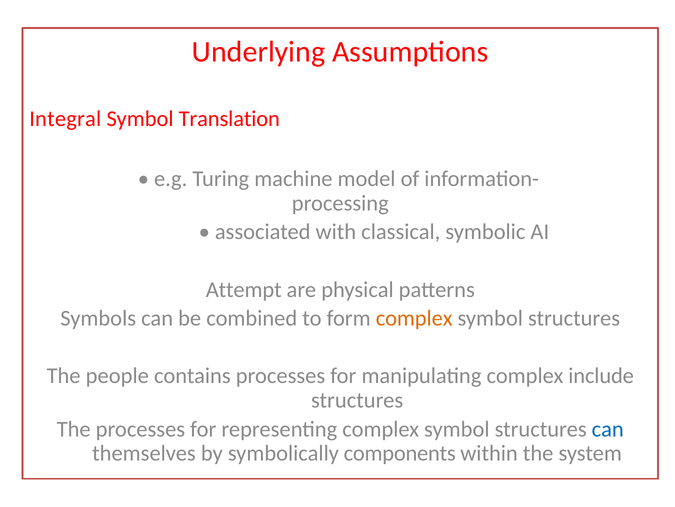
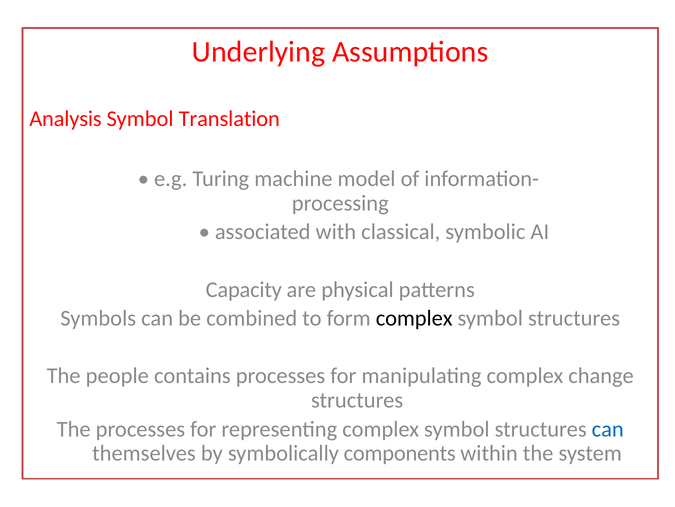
Integral: Integral -> Analysis
Attempt: Attempt -> Capacity
complex at (414, 318) colour: orange -> black
include: include -> change
